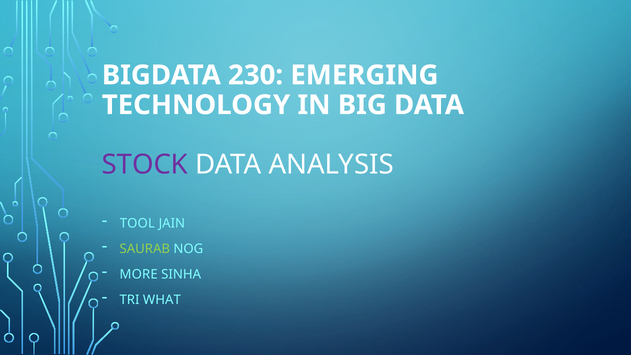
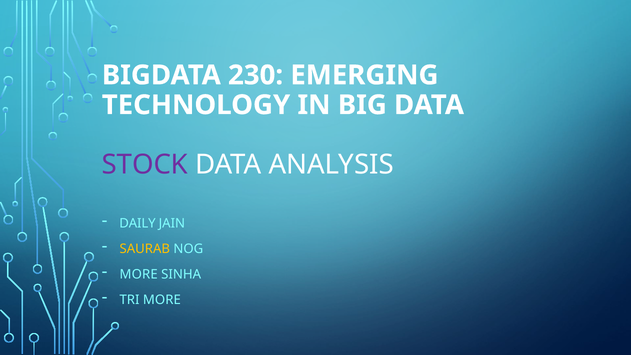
TOOL: TOOL -> DAILY
SAURAB colour: light green -> yellow
TRI WHAT: WHAT -> MORE
